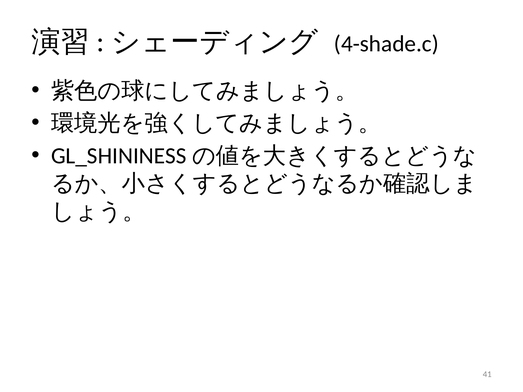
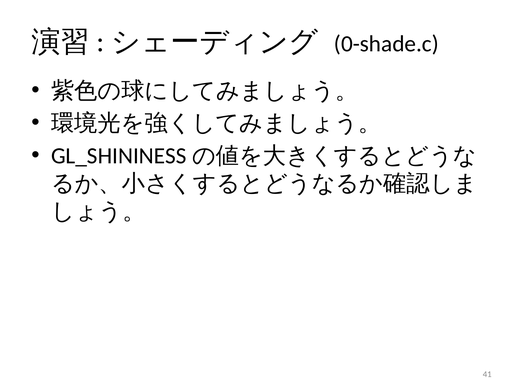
4-shade.c: 4-shade.c -> 0-shade.c
